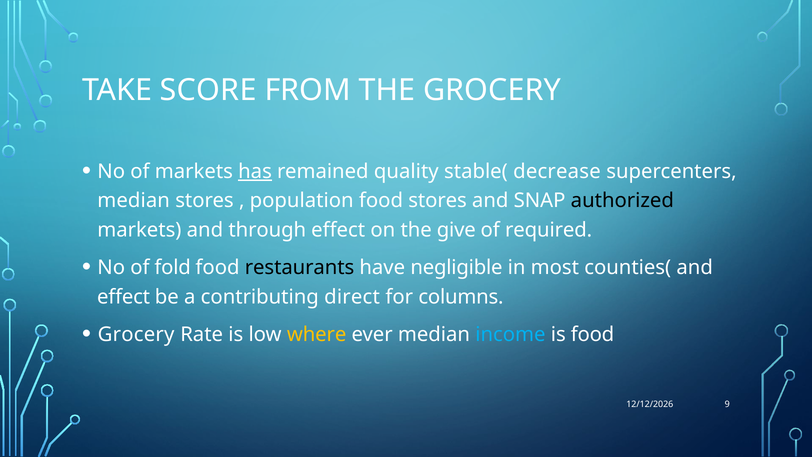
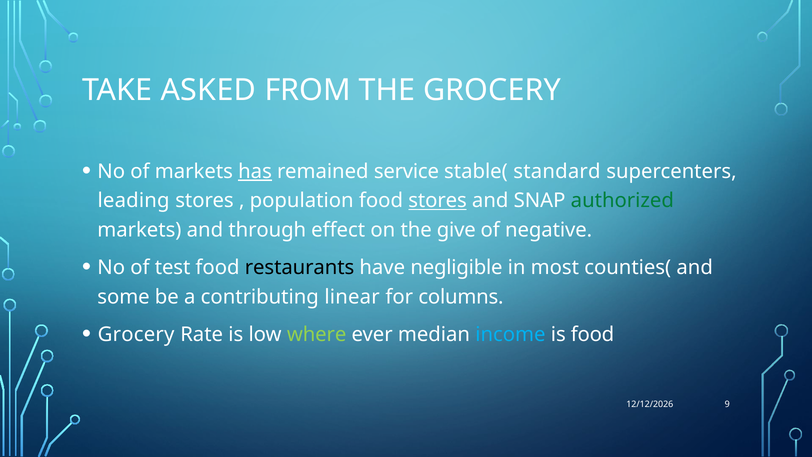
SCORE: SCORE -> ASKED
quality: quality -> service
decrease: decrease -> standard
median at (134, 201): median -> leading
stores at (438, 201) underline: none -> present
authorized colour: black -> green
required: required -> negative
fold: fold -> test
effect at (124, 297): effect -> some
direct: direct -> linear
where colour: yellow -> light green
